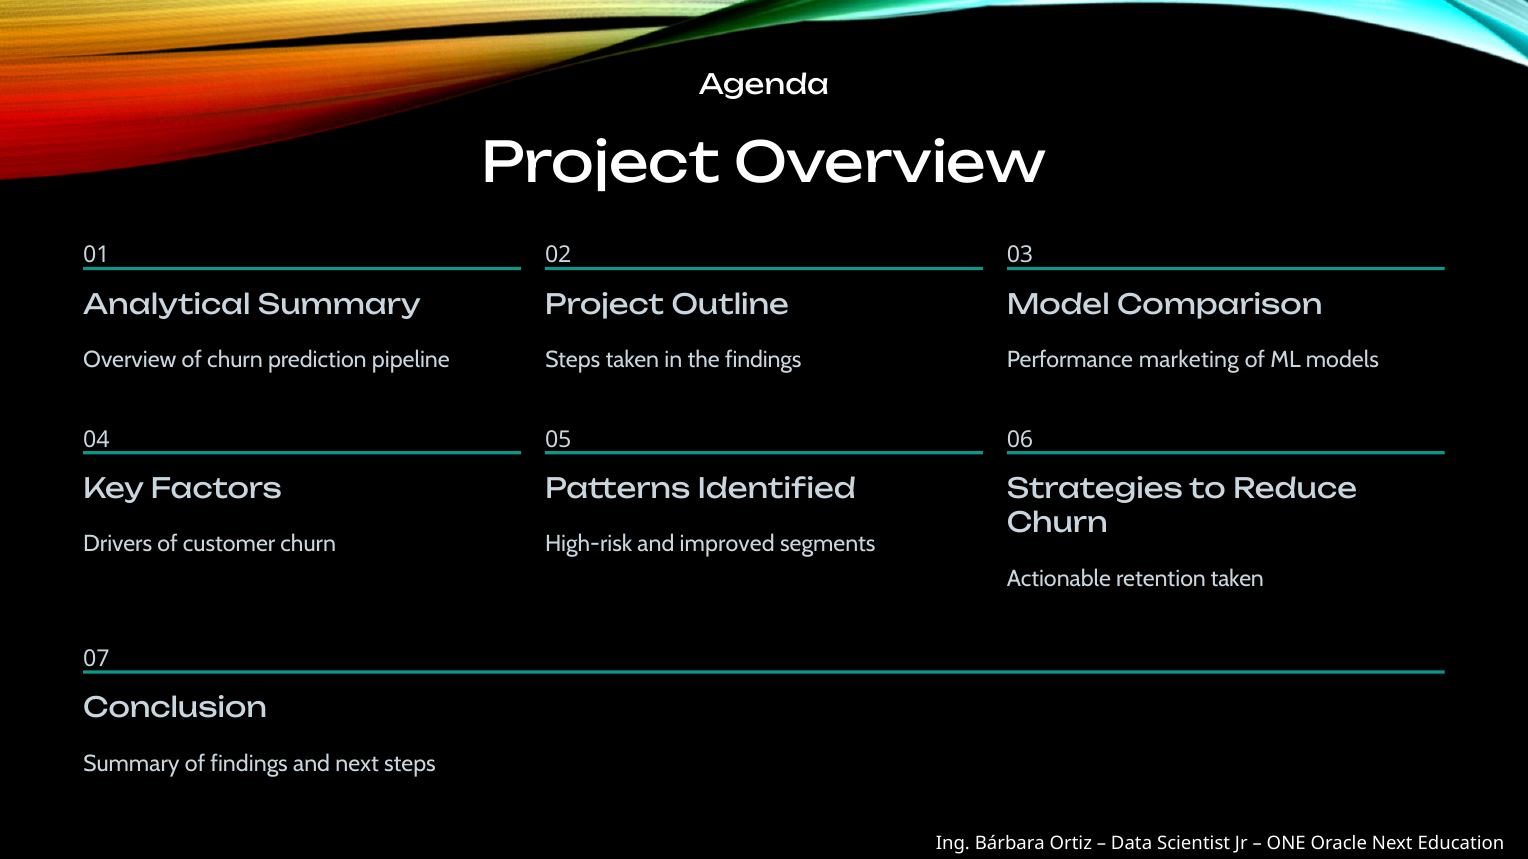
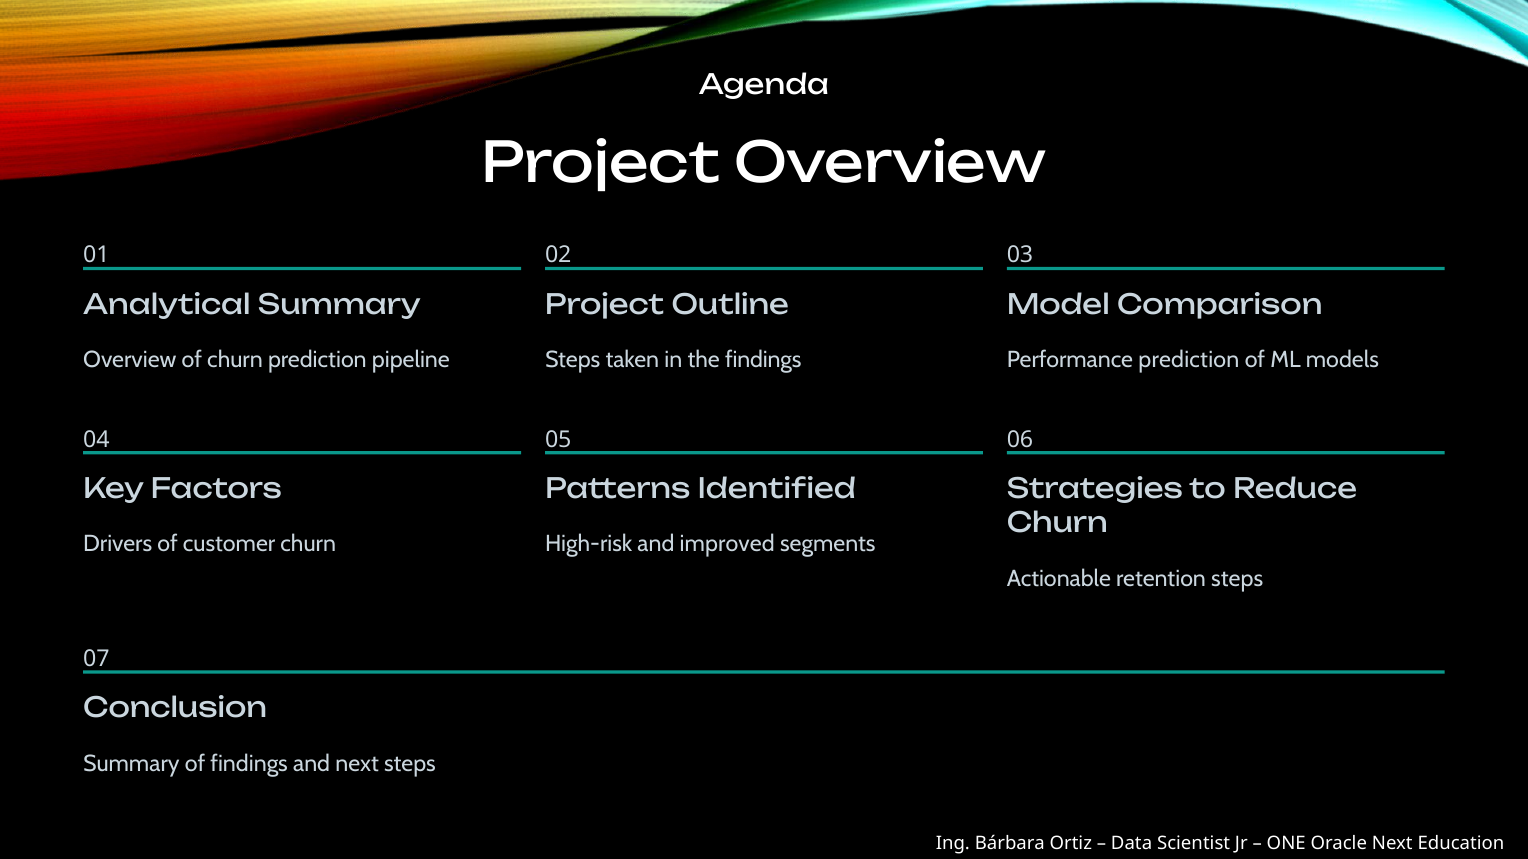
Performance marketing: marketing -> prediction
retention taken: taken -> steps
